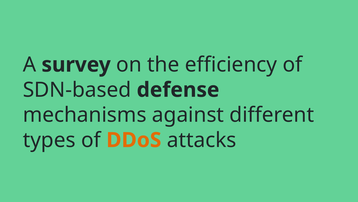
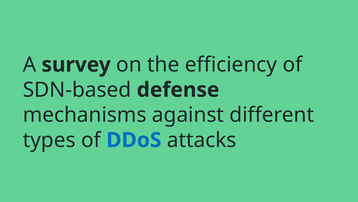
DDoS colour: orange -> blue
